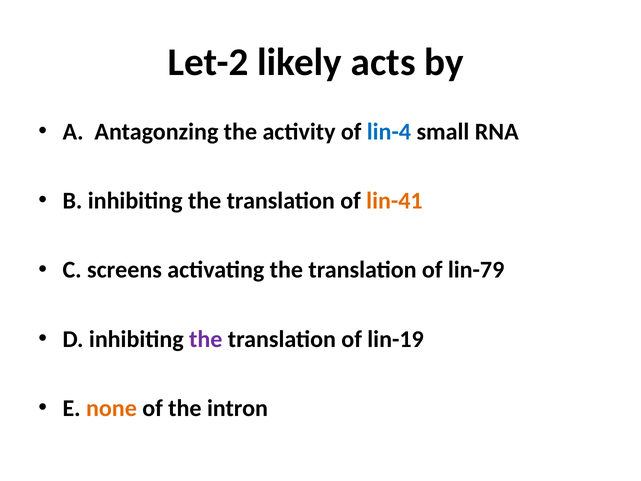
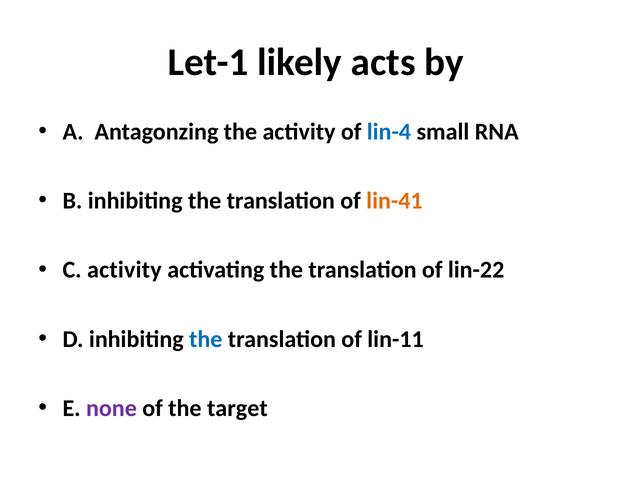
Let-2: Let-2 -> Let-1
C screens: screens -> activity
lin-79: lin-79 -> lin-22
the at (206, 339) colour: purple -> blue
lin-19: lin-19 -> lin-11
none colour: orange -> purple
intron: intron -> target
